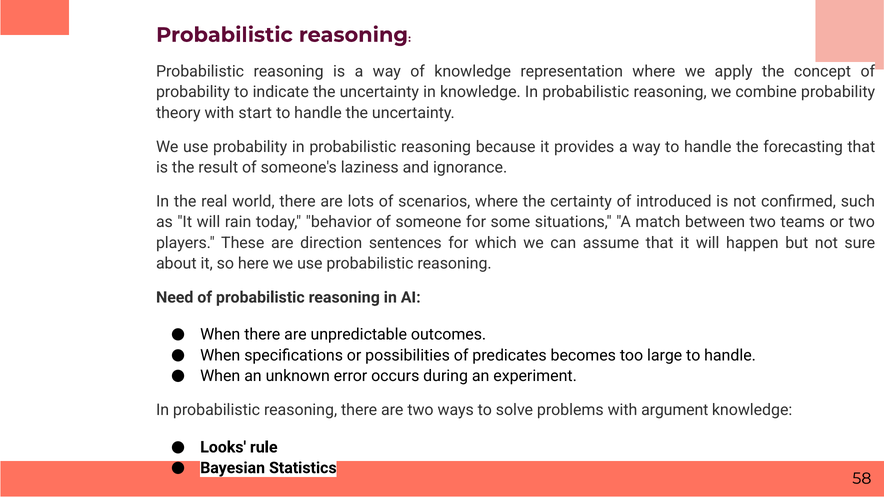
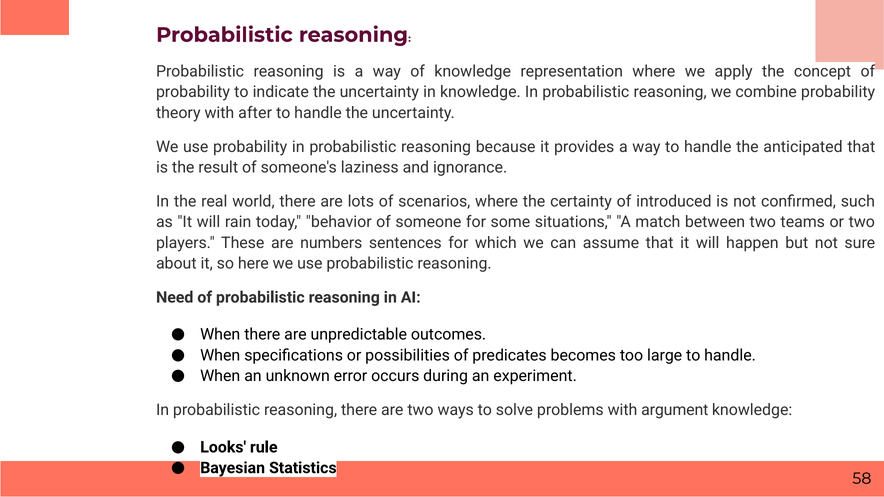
start: start -> after
forecasting: forecasting -> anticipated
direction: direction -> numbers
